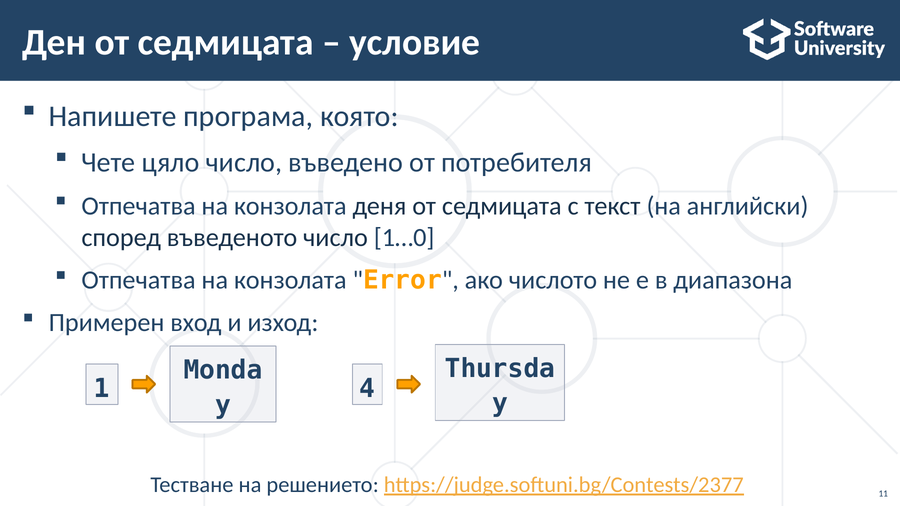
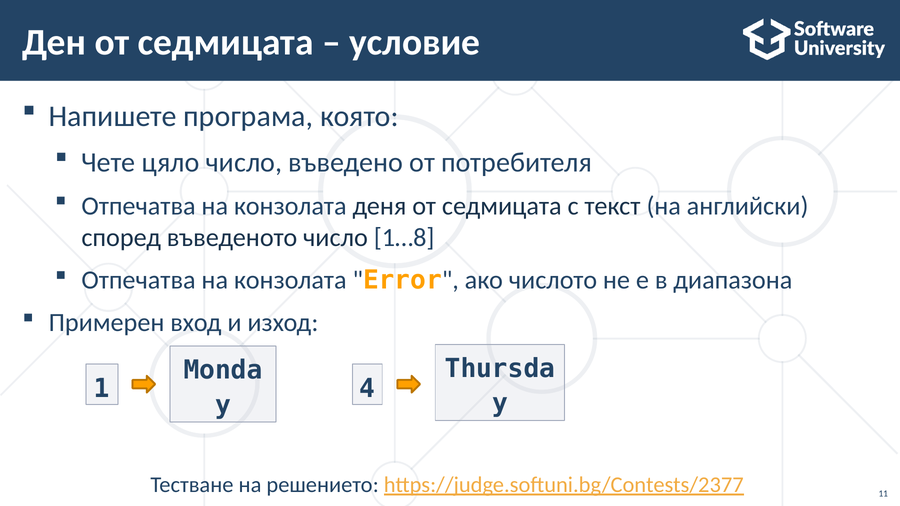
1…0: 1…0 -> 1…8
